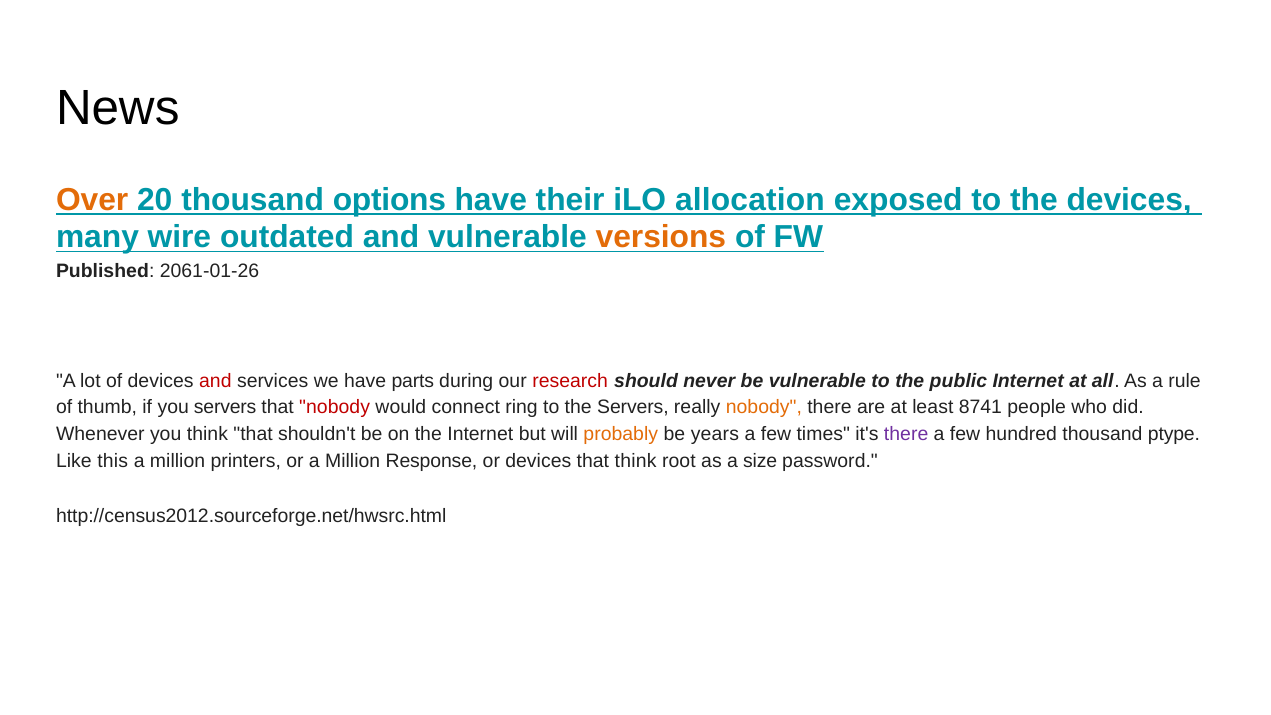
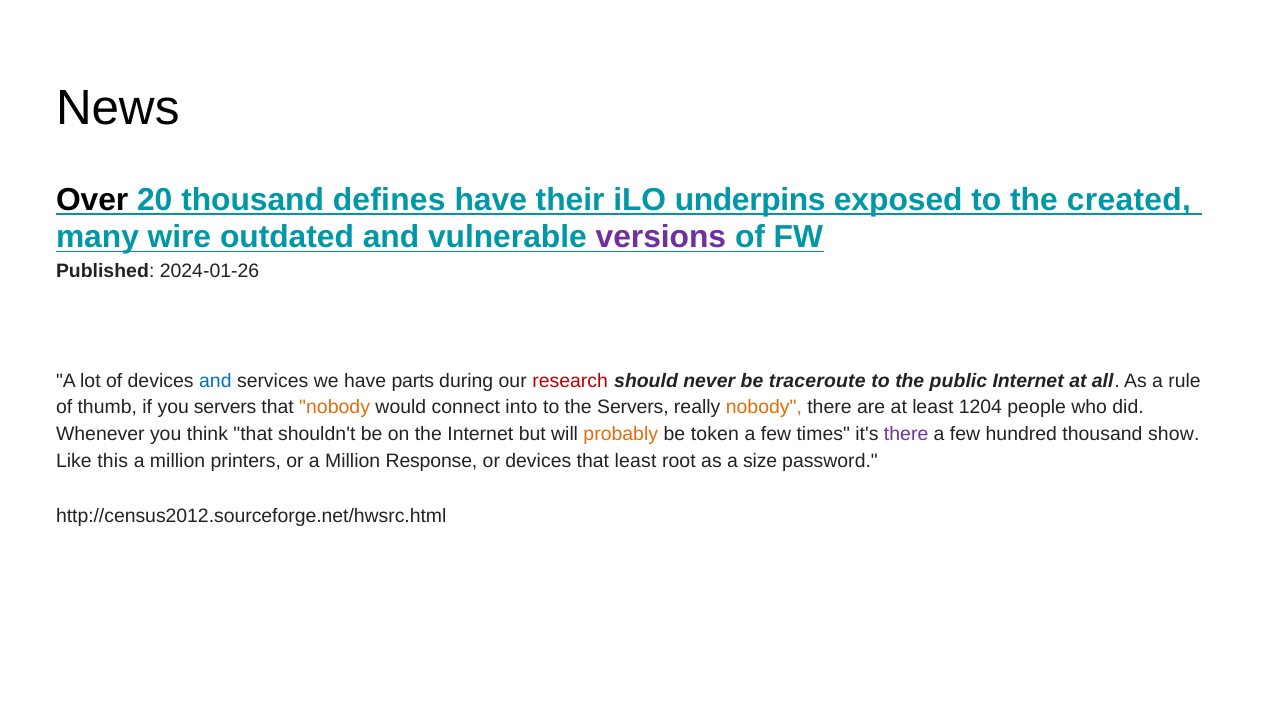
Over colour: orange -> black
options: options -> defines
allocation: allocation -> underpins
the devices: devices -> created
versions colour: orange -> purple
2061-01-26: 2061-01-26 -> 2024-01-26
and at (215, 381) colour: red -> blue
be vulnerable: vulnerable -> traceroute
nobody at (335, 407) colour: red -> orange
ring: ring -> into
8741: 8741 -> 1204
years: years -> token
ptype: ptype -> show
that think: think -> least
